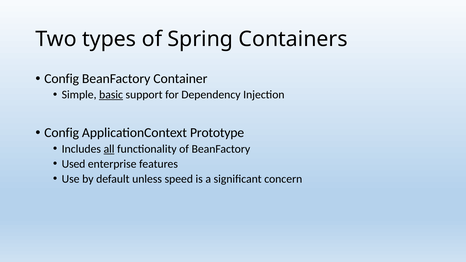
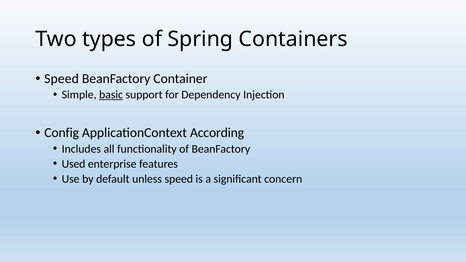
Config at (62, 79): Config -> Speed
Prototype: Prototype -> According
all underline: present -> none
